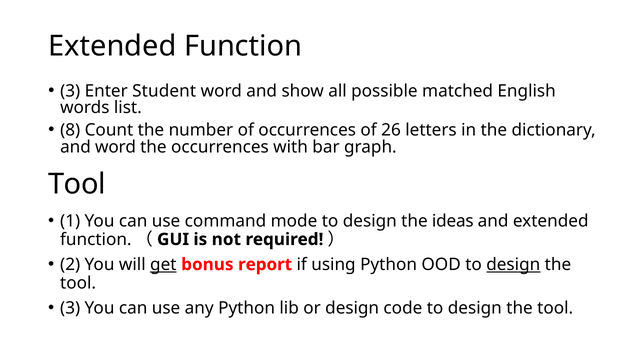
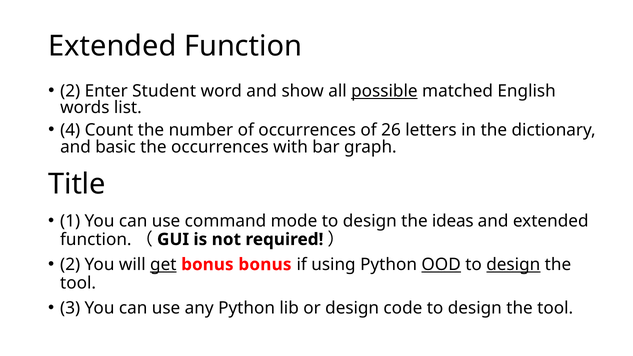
3 at (70, 91): 3 -> 2
possible underline: none -> present
8: 8 -> 4
and word: word -> basic
Tool at (77, 184): Tool -> Title
bonus report: report -> bonus
OOD underline: none -> present
